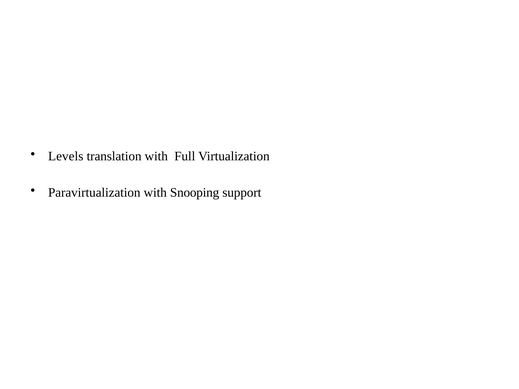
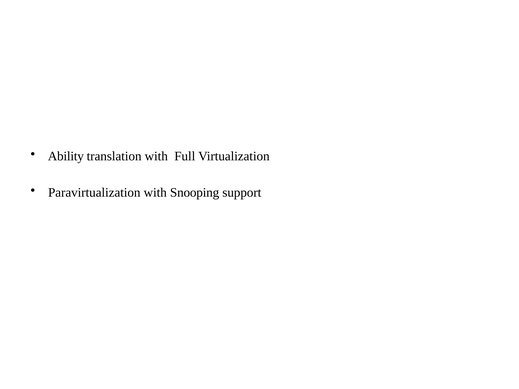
Levels: Levels -> Ability
